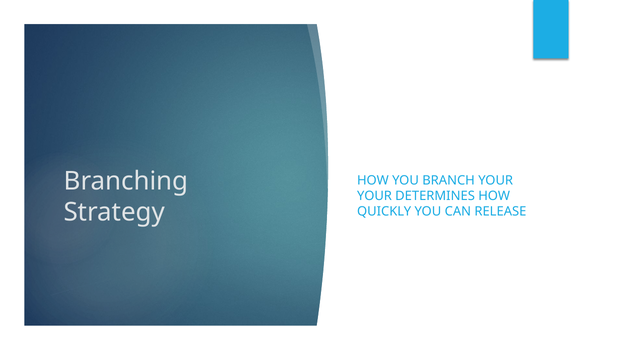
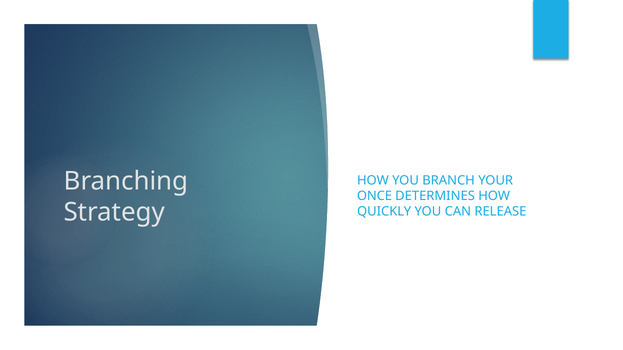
YOUR at (374, 196): YOUR -> ONCE
